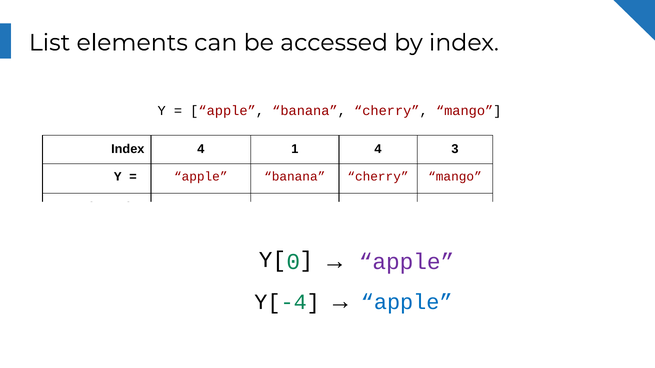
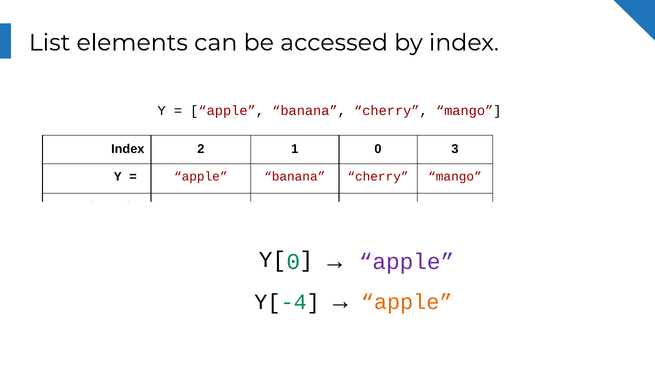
Index 4: 4 -> 2
1 4: 4 -> 0
apple at (407, 302) colour: blue -> orange
